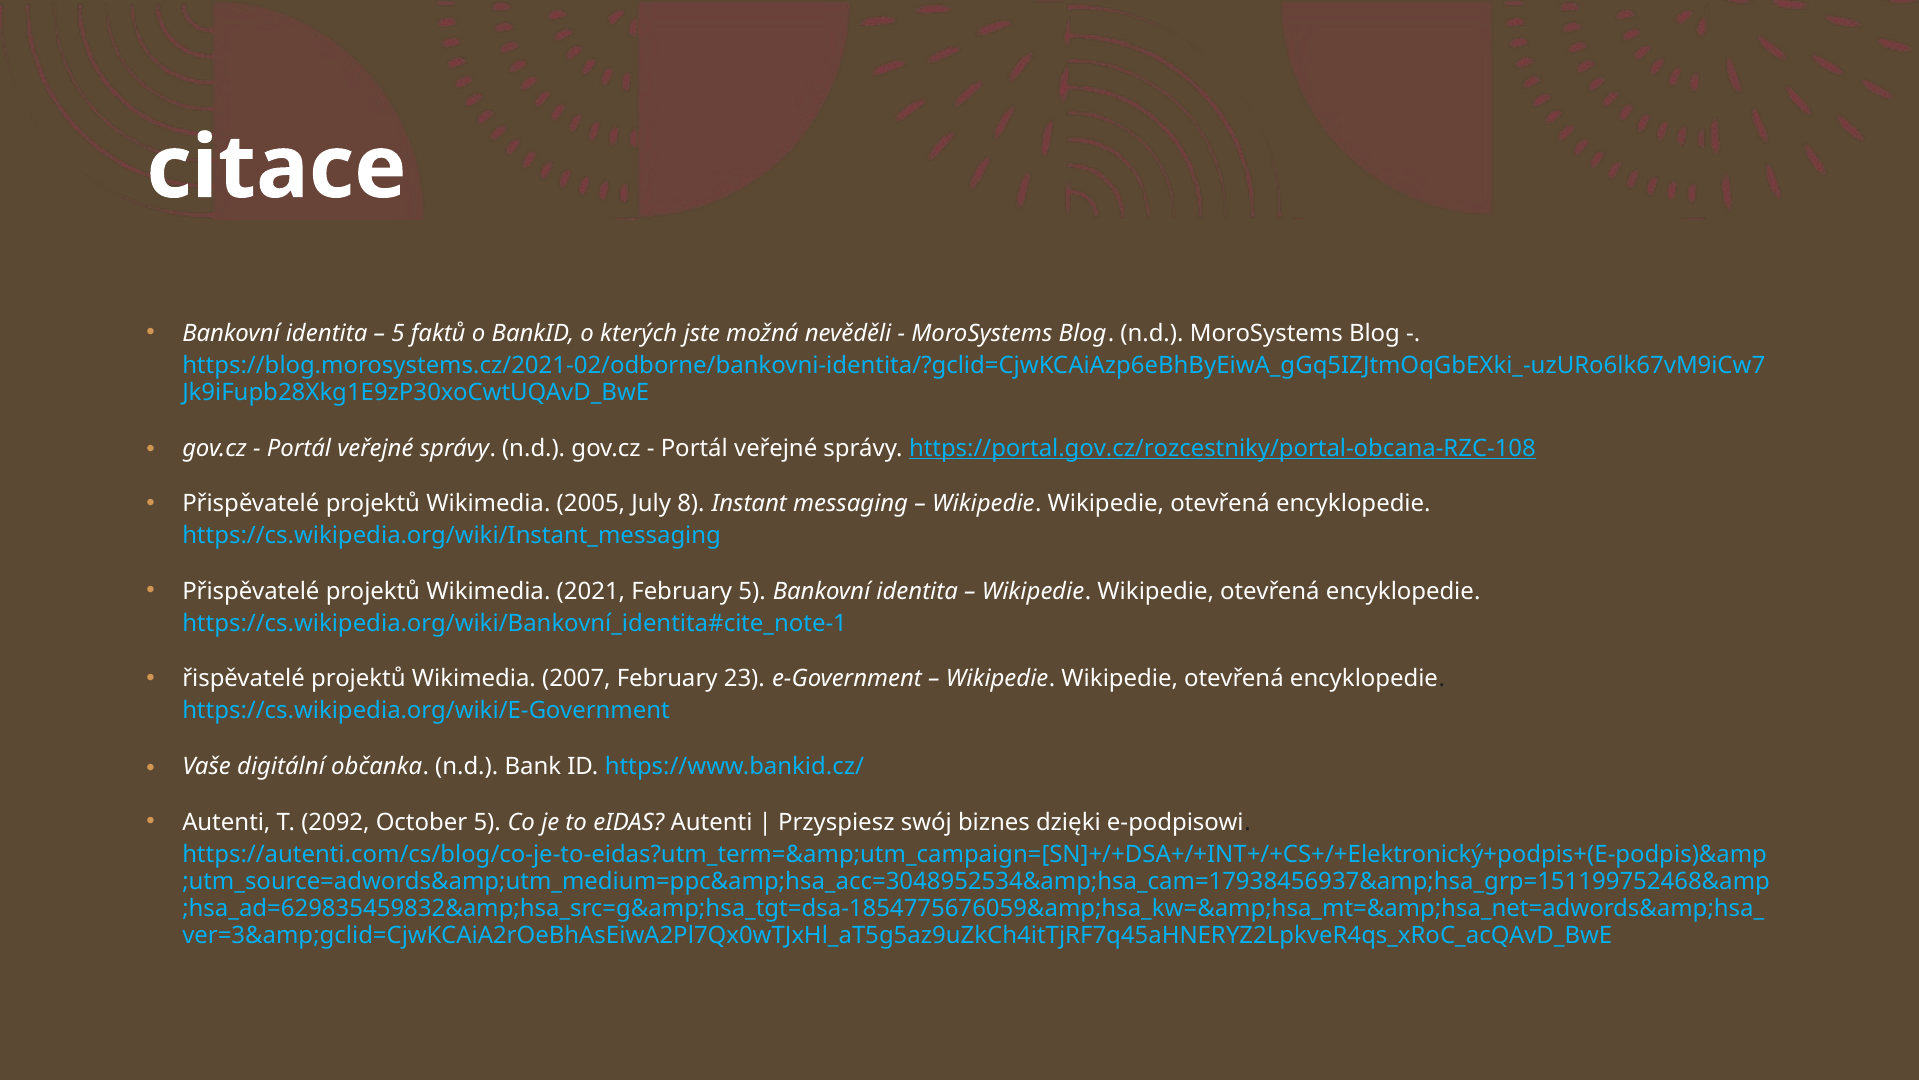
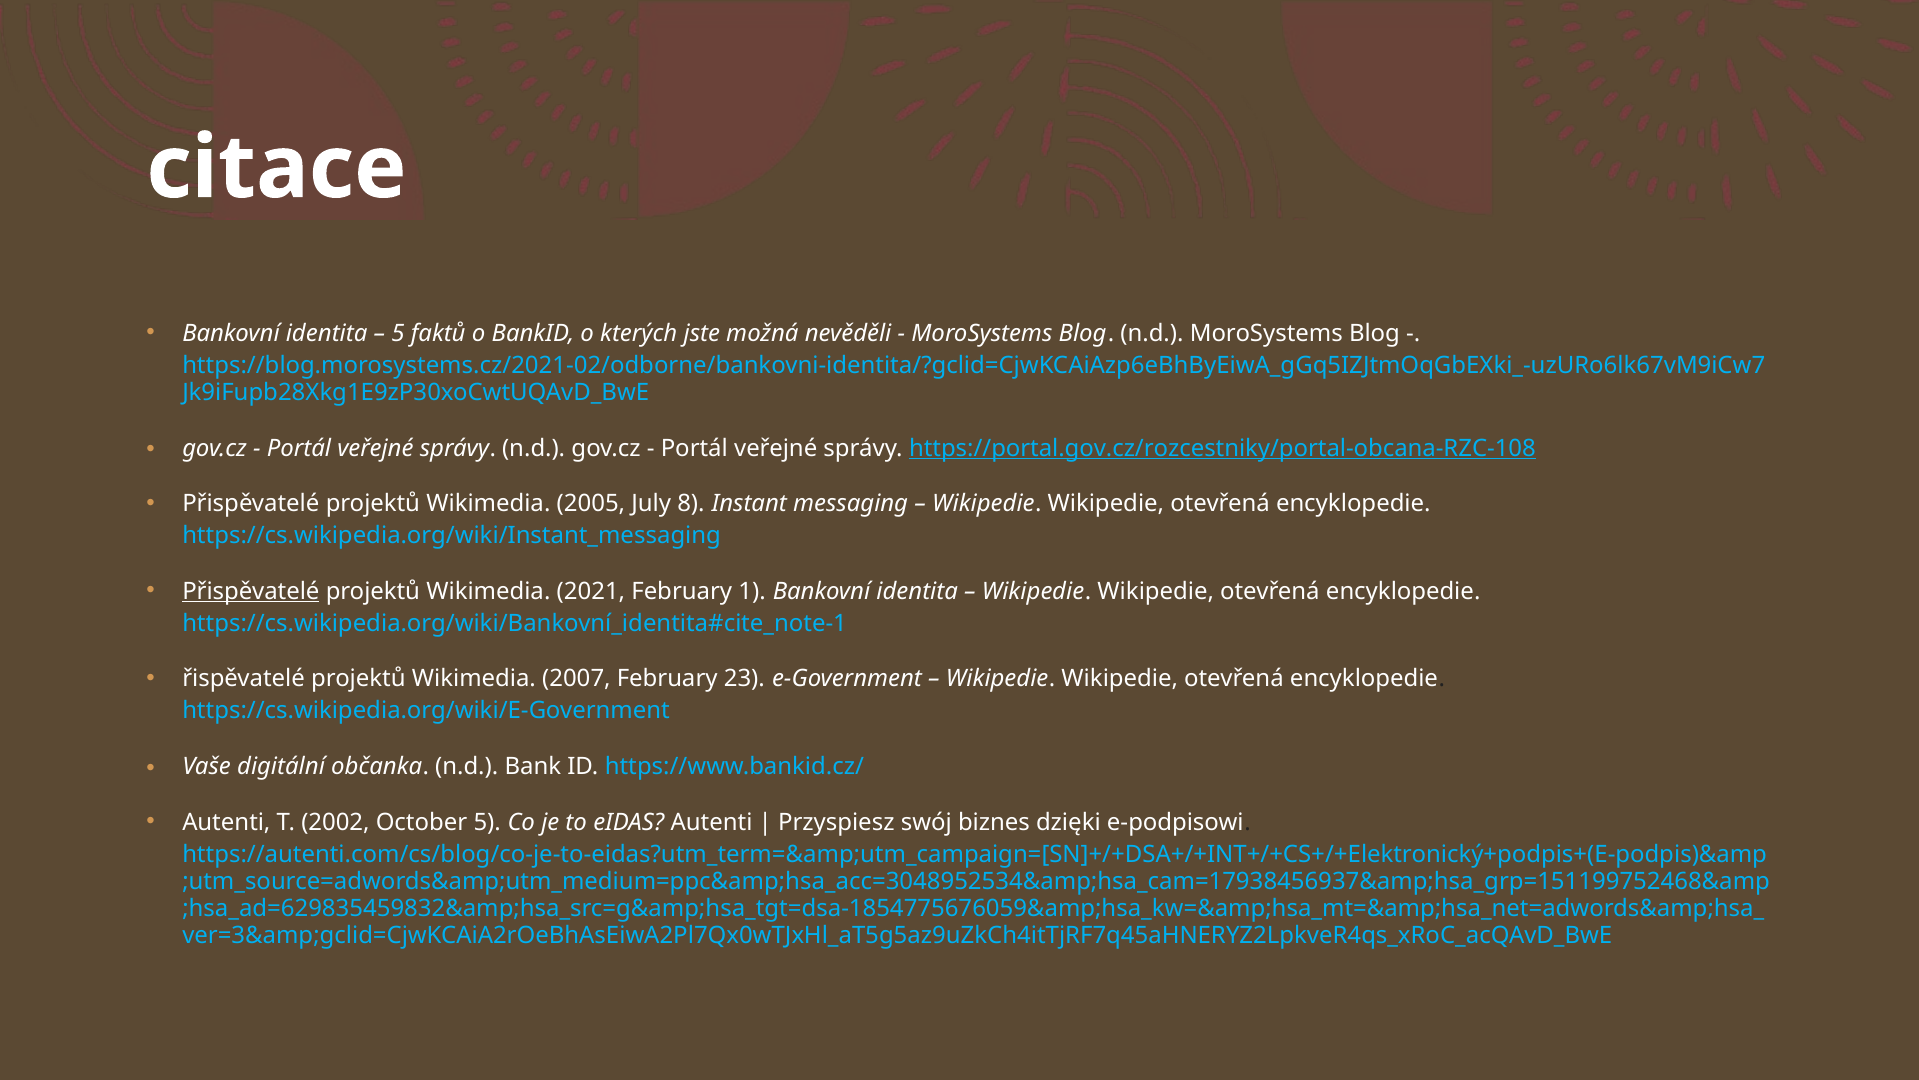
Přispěvatelé at (251, 591) underline: none -> present
February 5: 5 -> 1
2092: 2092 -> 2002
